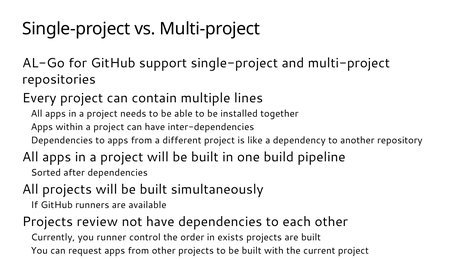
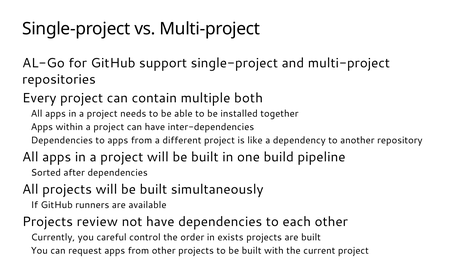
lines: lines -> both
runner: runner -> careful
